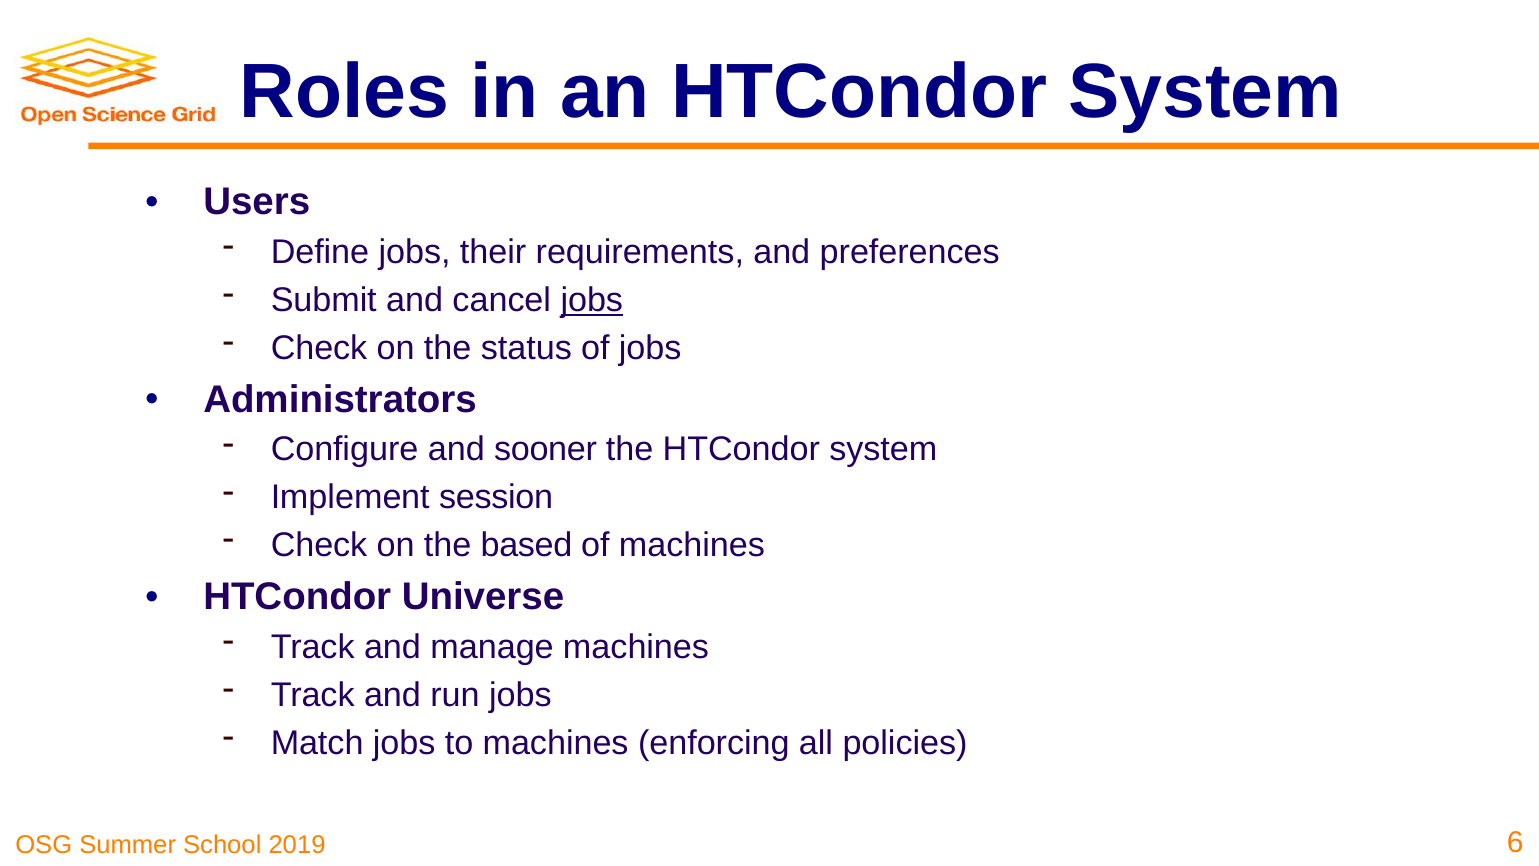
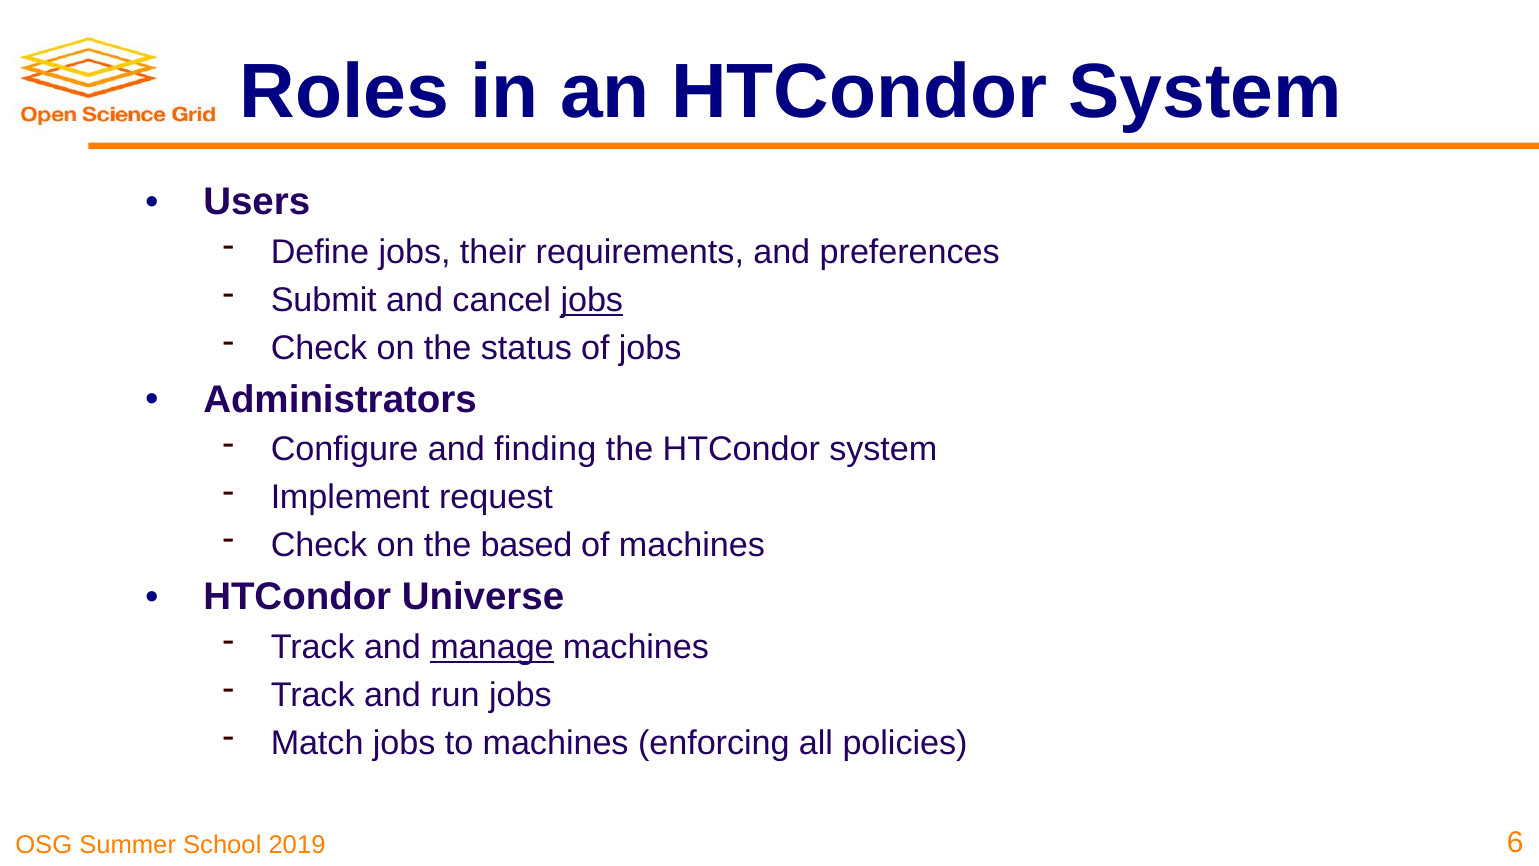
sooner: sooner -> finding
session: session -> request
manage underline: none -> present
